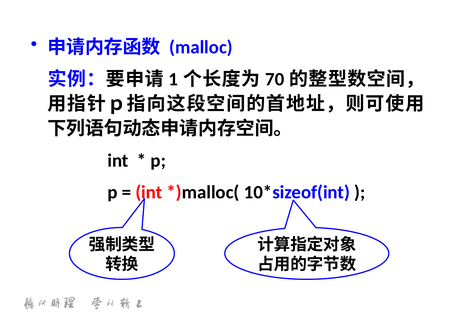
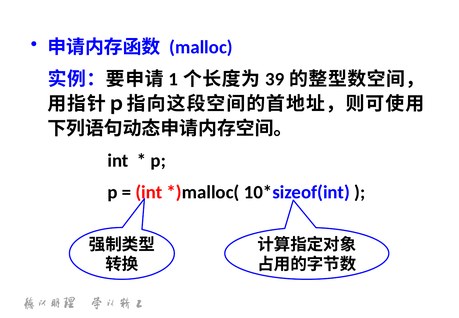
70: 70 -> 39
